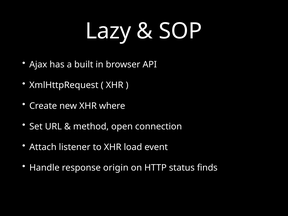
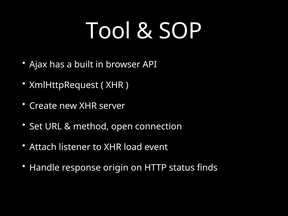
Lazy: Lazy -> Tool
where: where -> server
